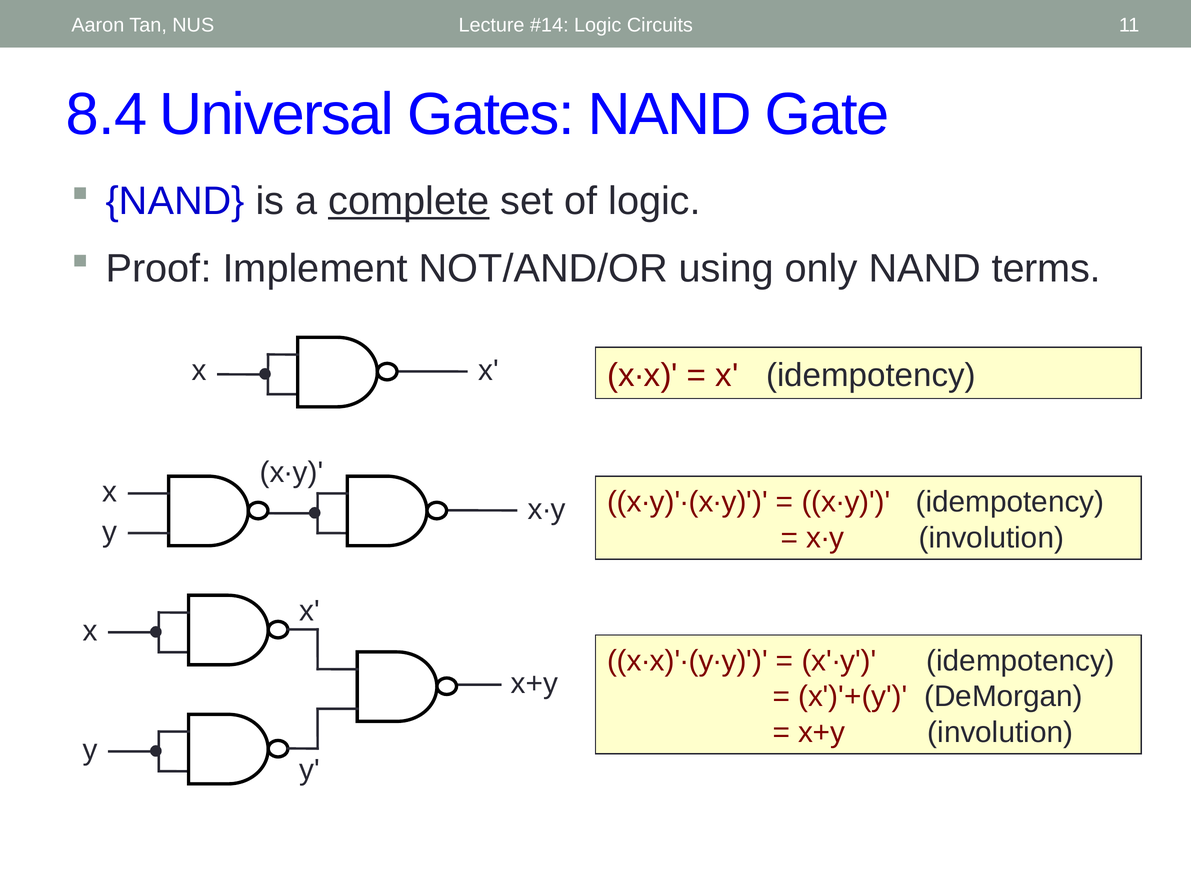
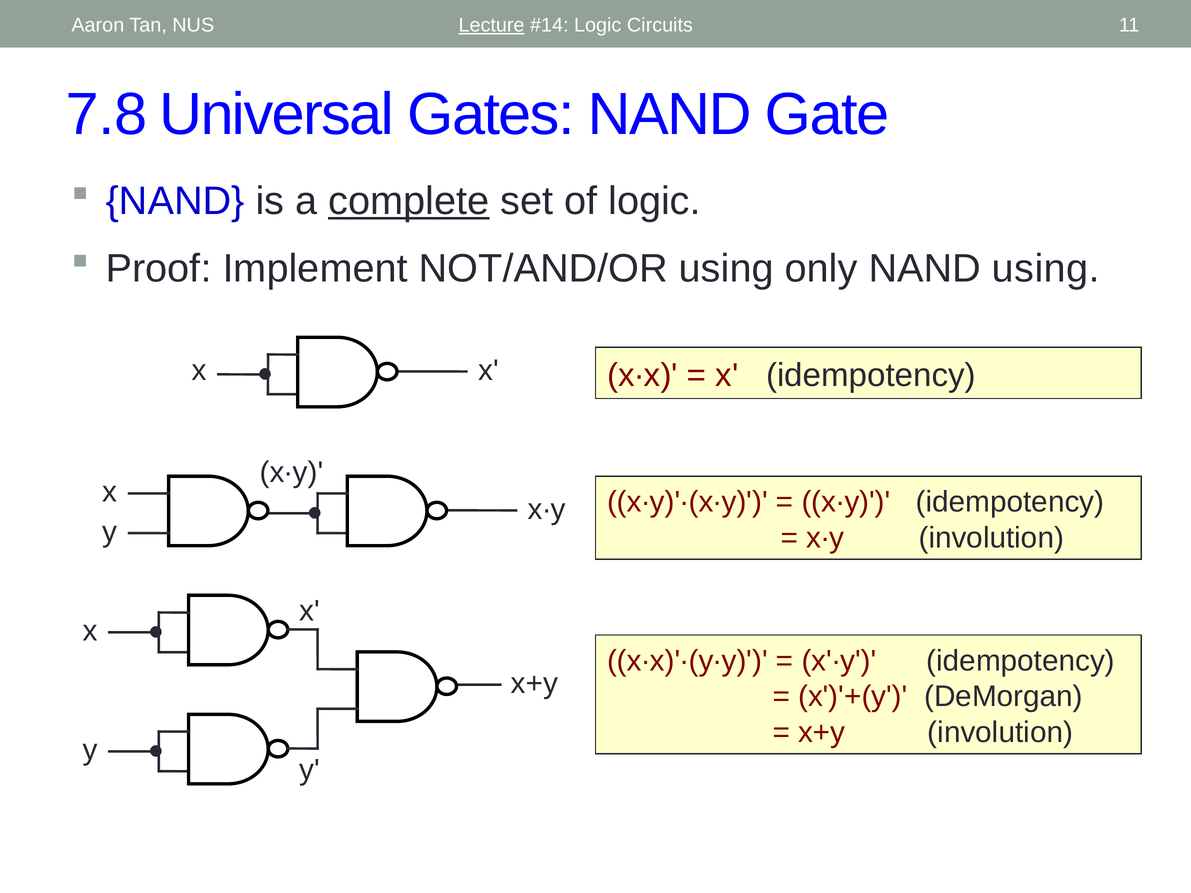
Lecture underline: none -> present
8.4: 8.4 -> 7.8
NAND terms: terms -> using
